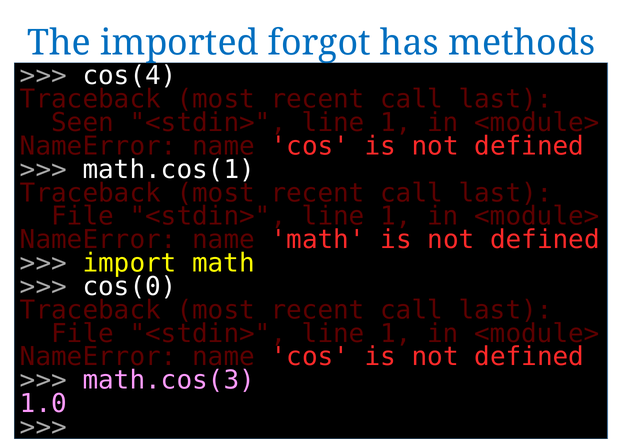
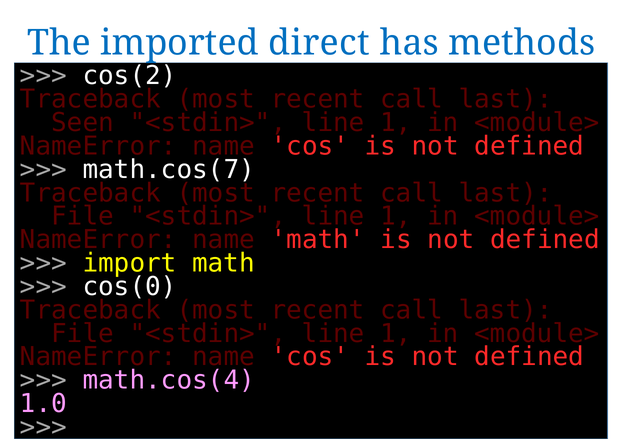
forgot: forgot -> direct
cos(4: cos(4 -> cos(2
math.cos(1: math.cos(1 -> math.cos(7
math.cos(3: math.cos(3 -> math.cos(4
